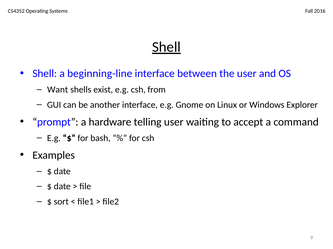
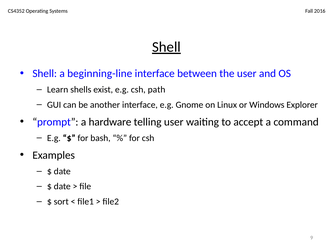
Want: Want -> Learn
from: from -> path
